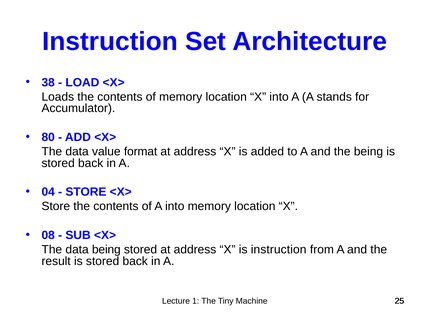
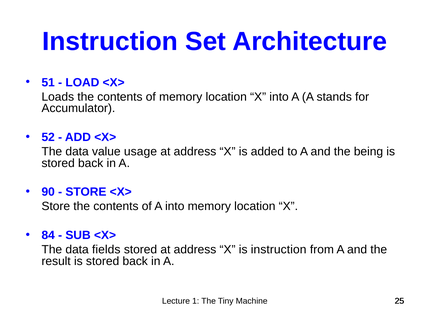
38: 38 -> 51
80: 80 -> 52
format: format -> usage
04: 04 -> 90
08: 08 -> 84
data being: being -> fields
